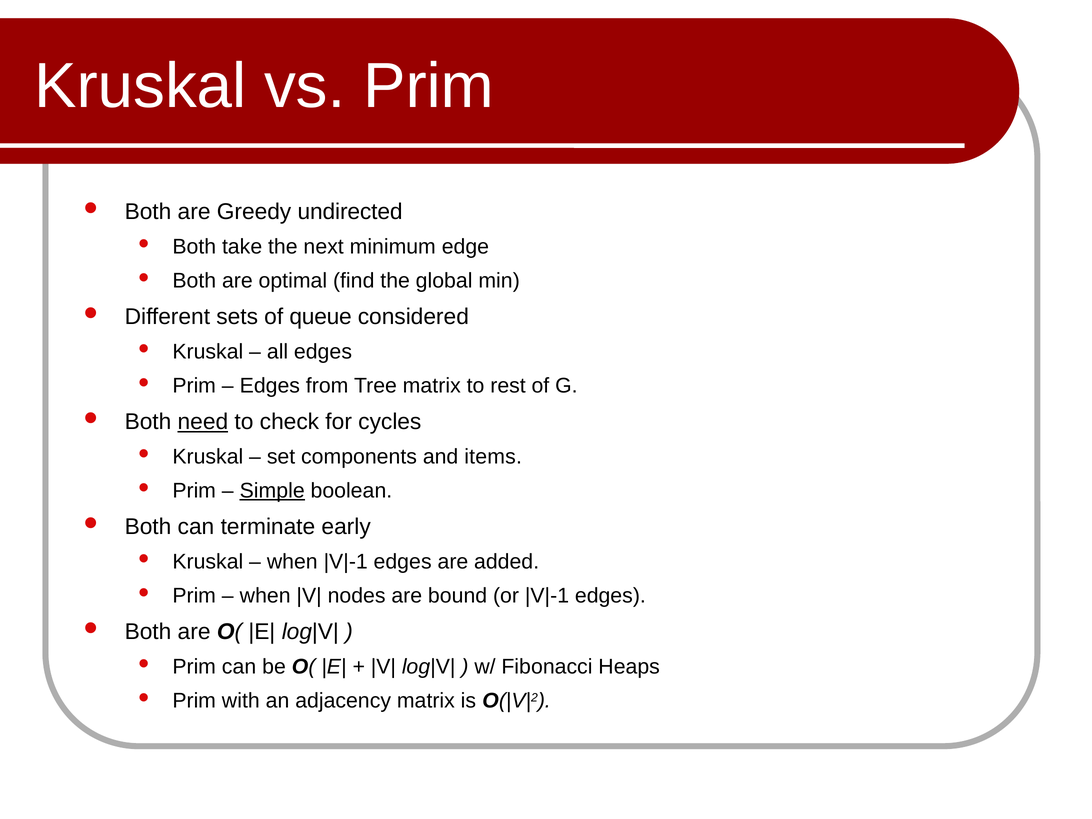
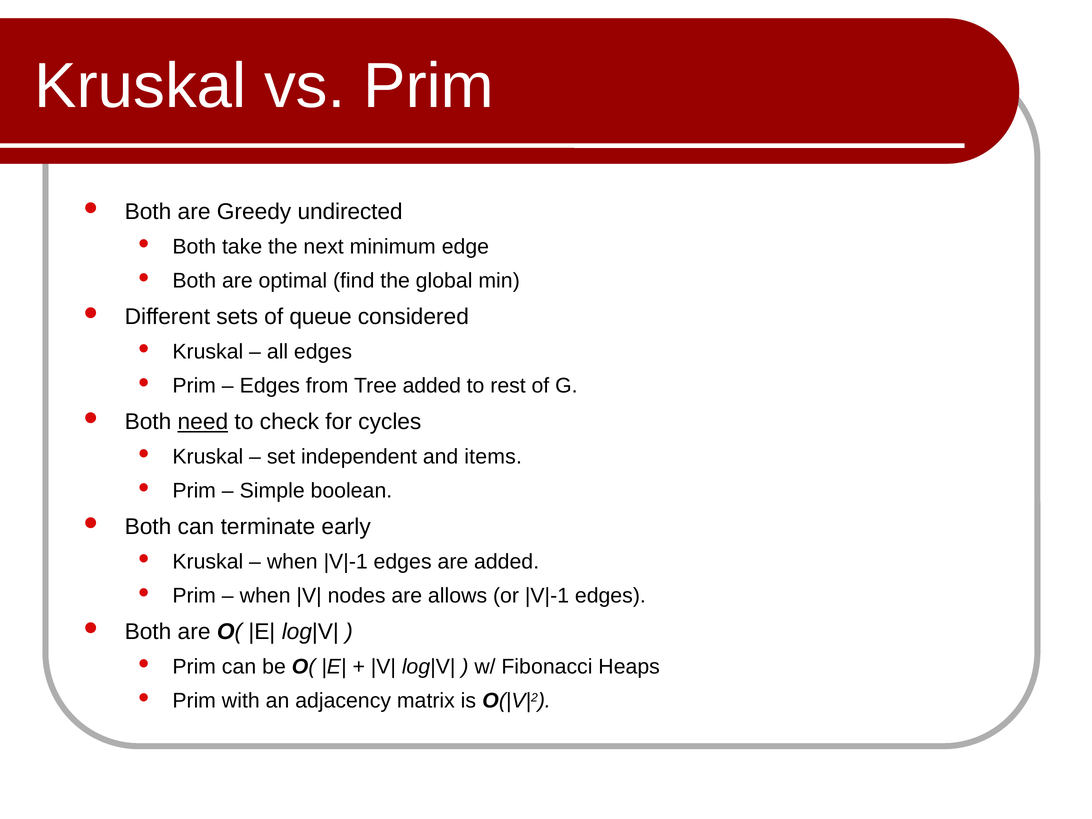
Tree matrix: matrix -> added
components: components -> independent
Simple underline: present -> none
bound: bound -> allows
